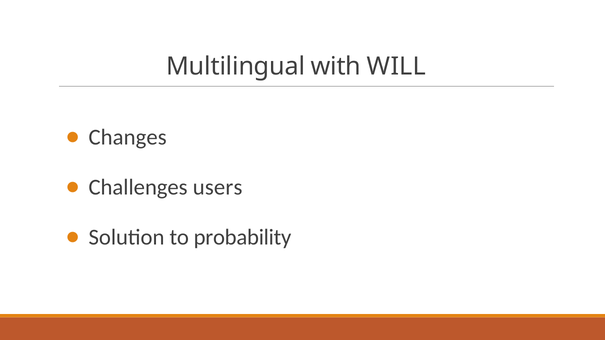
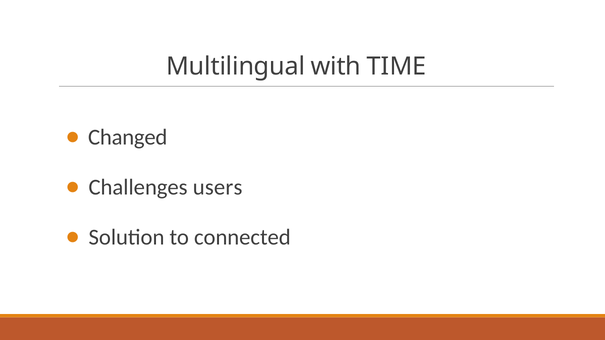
WILL: WILL -> TIME
Changes: Changes -> Changed
probability: probability -> connected
